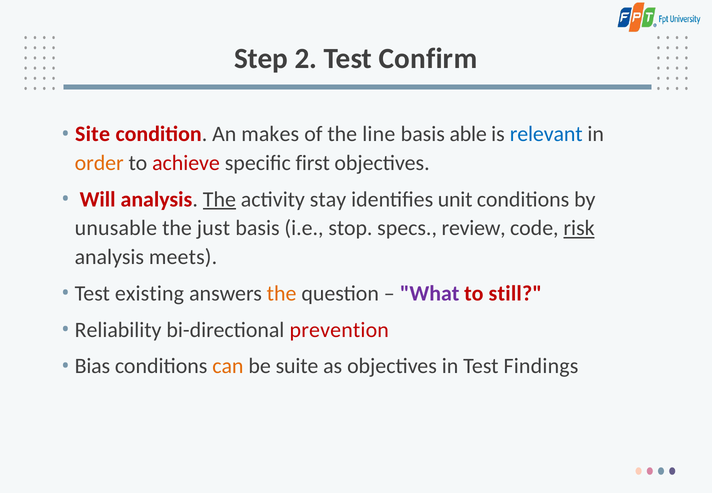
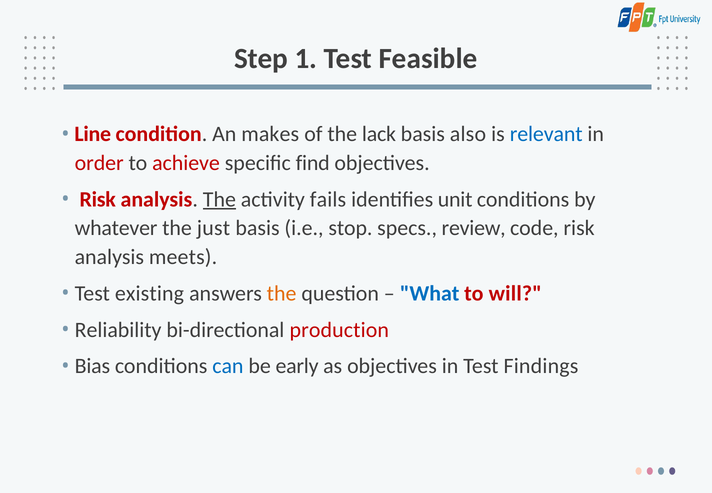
2: 2 -> 1
Confirm: Confirm -> Feasible
Site: Site -> Line
line: line -> lack
able: able -> also
order colour: orange -> red
first: first -> find
Will at (98, 199): Will -> Risk
stay: stay -> fails
unusable: unusable -> whatever
risk at (579, 228) underline: present -> none
What colour: purple -> blue
still: still -> will
prevention: prevention -> production
can colour: orange -> blue
suite: suite -> early
